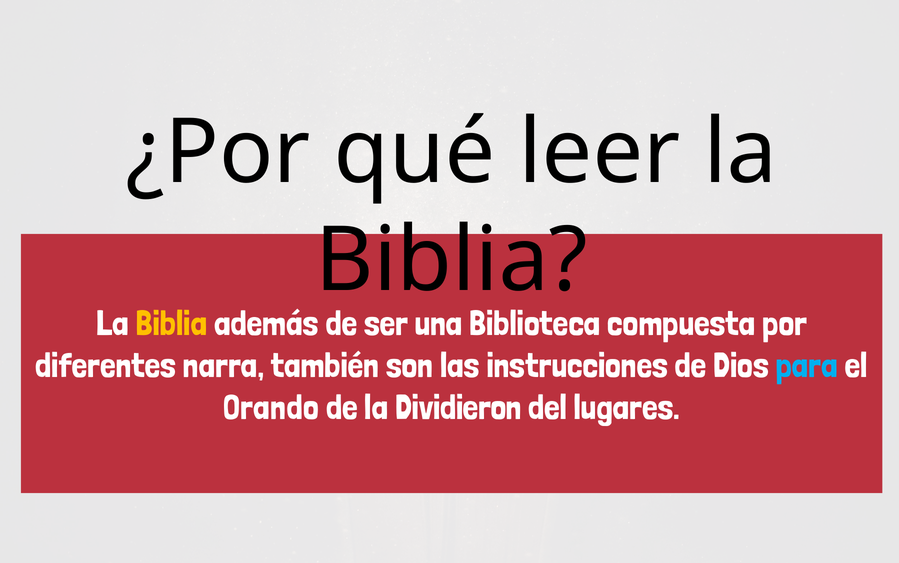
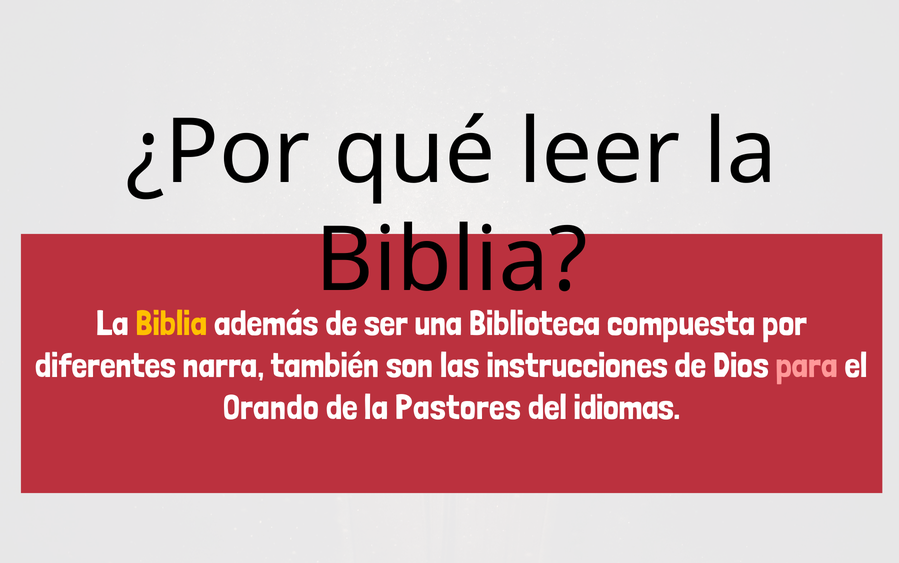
para colour: light blue -> pink
Dividieron: Dividieron -> Pastores
lugares: lugares -> idiomas
